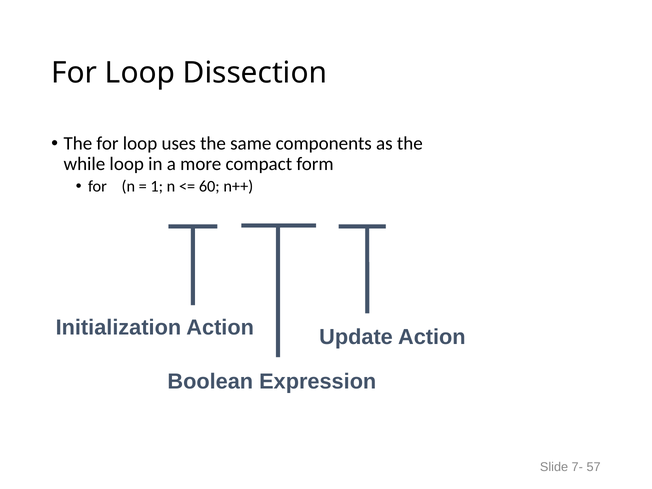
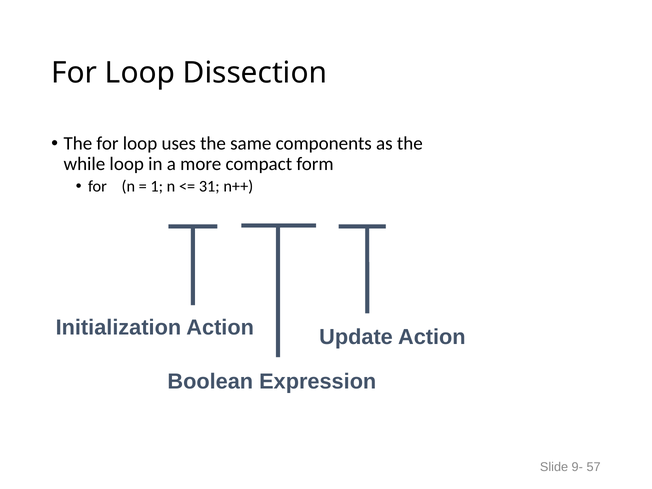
60: 60 -> 31
7-: 7- -> 9-
